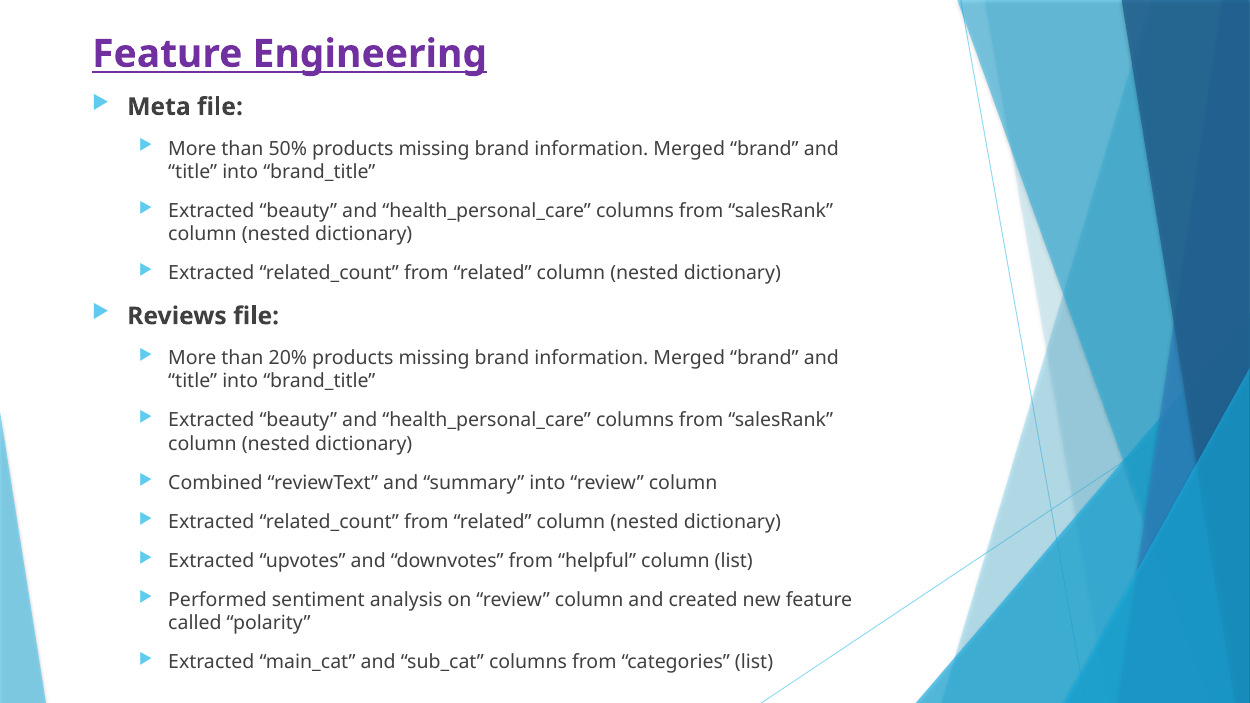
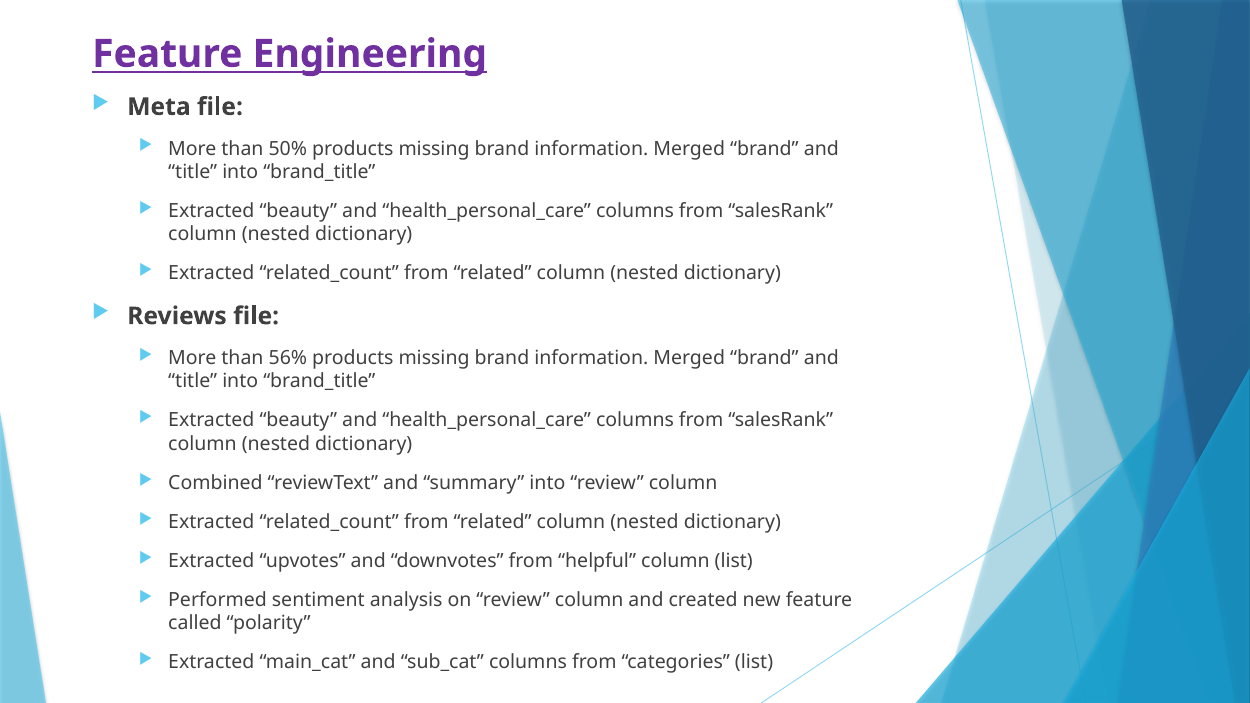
20%: 20% -> 56%
